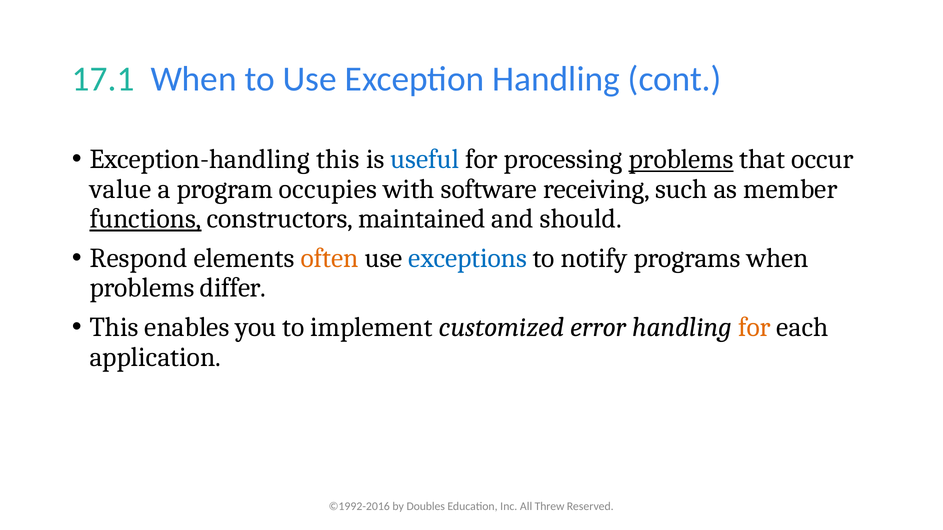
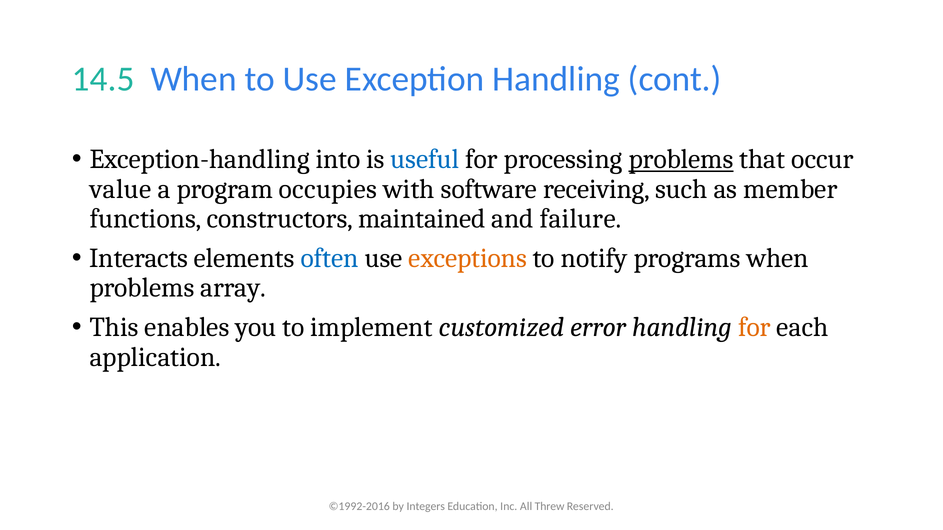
17.1: 17.1 -> 14.5
Exception-handling this: this -> into
functions underline: present -> none
should: should -> failure
Respond: Respond -> Interacts
often colour: orange -> blue
exceptions colour: blue -> orange
differ: differ -> array
Doubles: Doubles -> Integers
